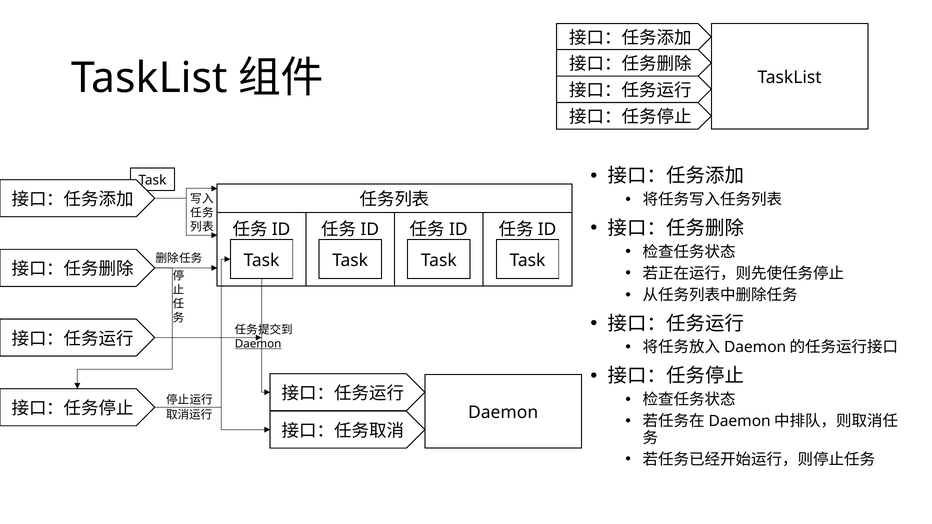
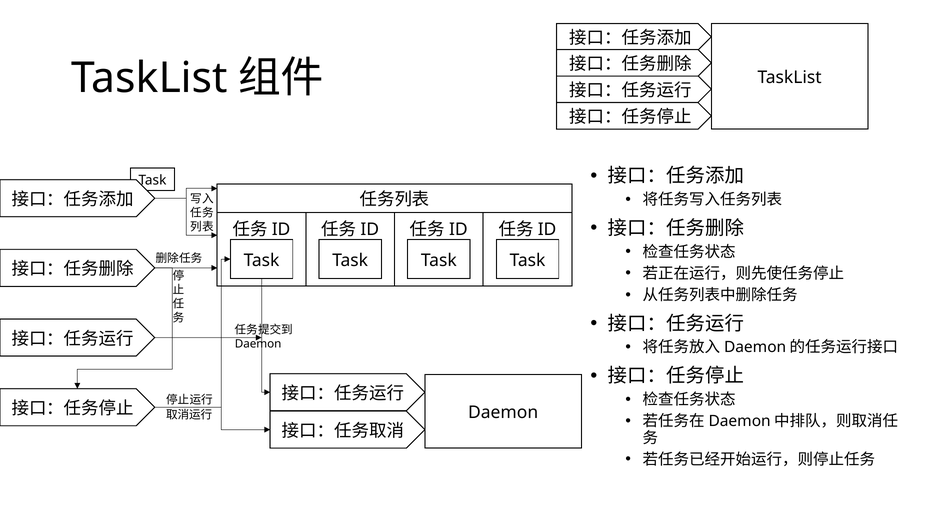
Daemon at (258, 344) underline: present -> none
